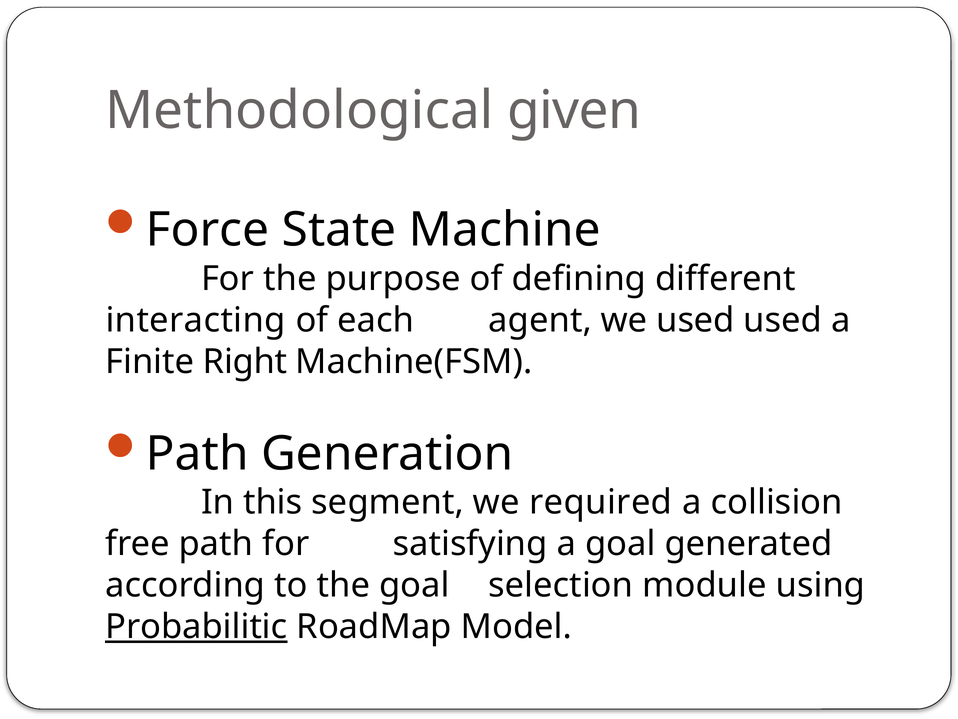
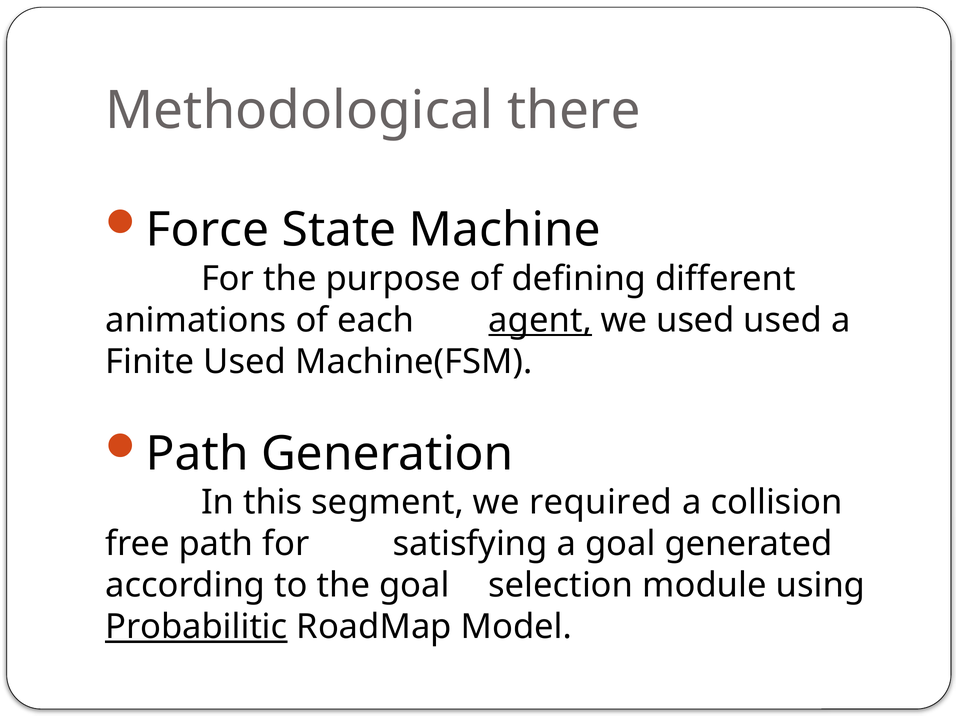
given: given -> there
interacting: interacting -> animations
agent underline: none -> present
Finite Right: Right -> Used
